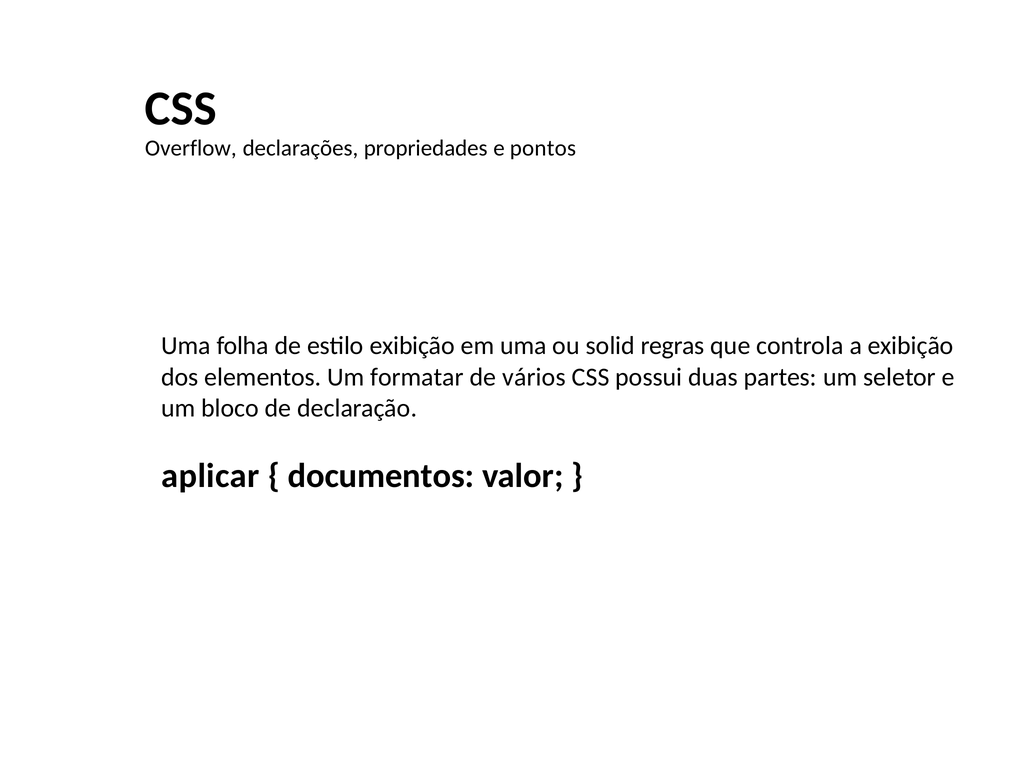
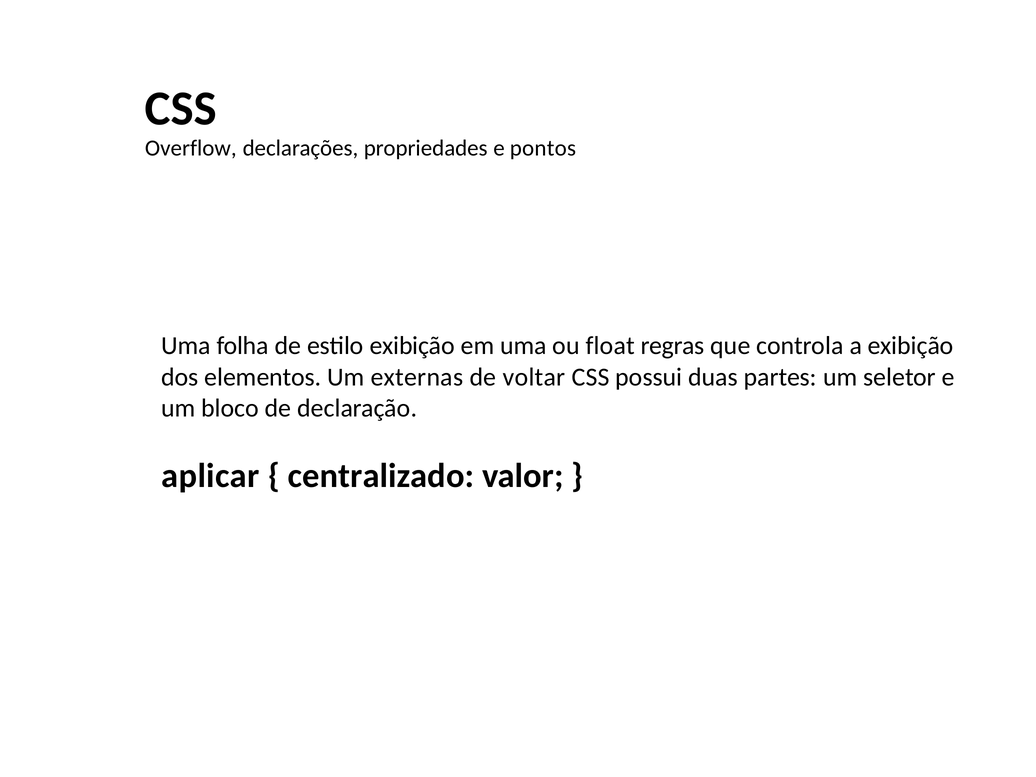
solid: solid -> float
formatar: formatar -> externas
vários: vários -> voltar
documentos: documentos -> centralizado
